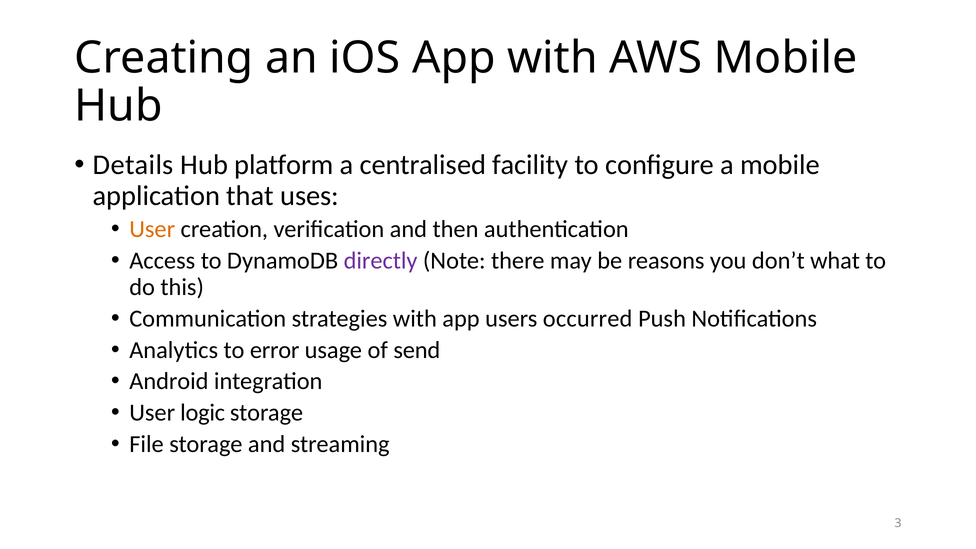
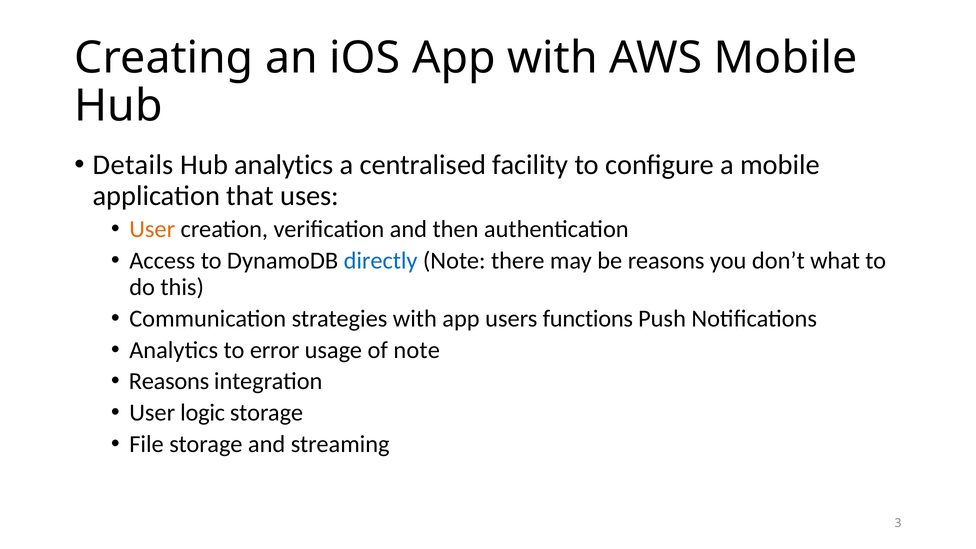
Hub platform: platform -> analytics
directly colour: purple -> blue
occurred: occurred -> functions
of send: send -> note
Android at (169, 381): Android -> Reasons
